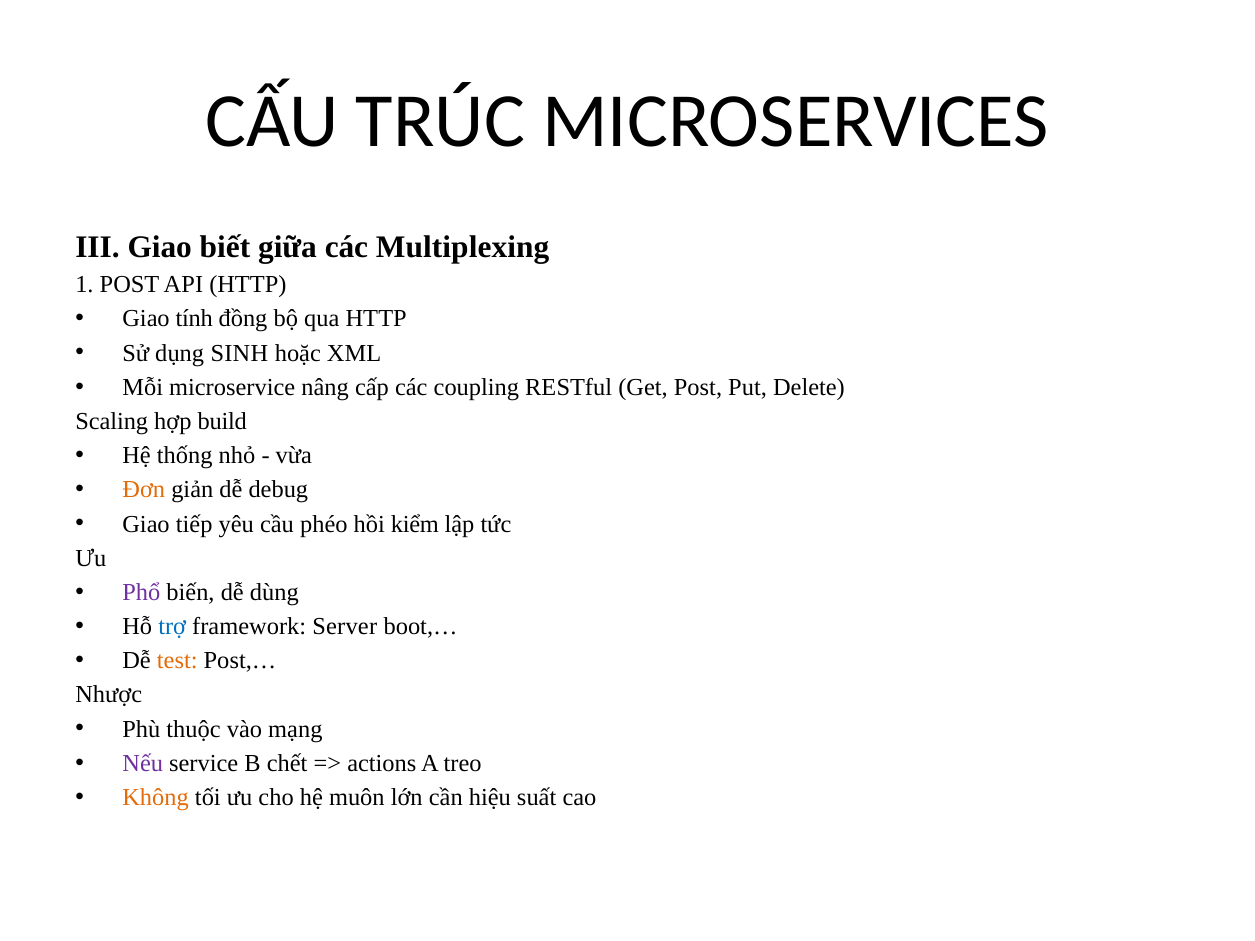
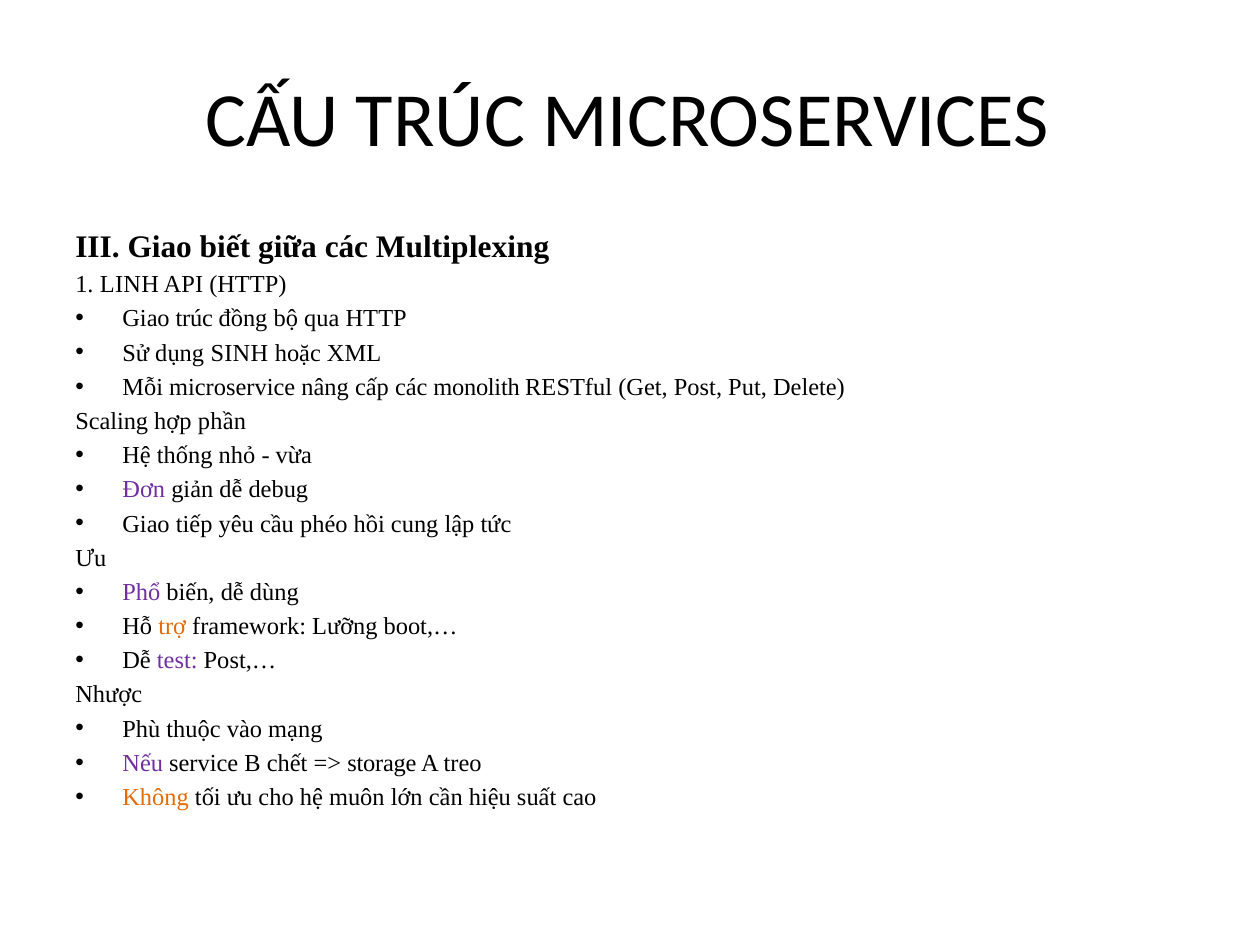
1 POST: POST -> LINH
Giao tính: tính -> trúc
coupling: coupling -> monolith
build: build -> phần
Đơn colour: orange -> purple
kiểm: kiểm -> cung
trợ colour: blue -> orange
Server: Server -> Lưỡng
test colour: orange -> purple
actions: actions -> storage
